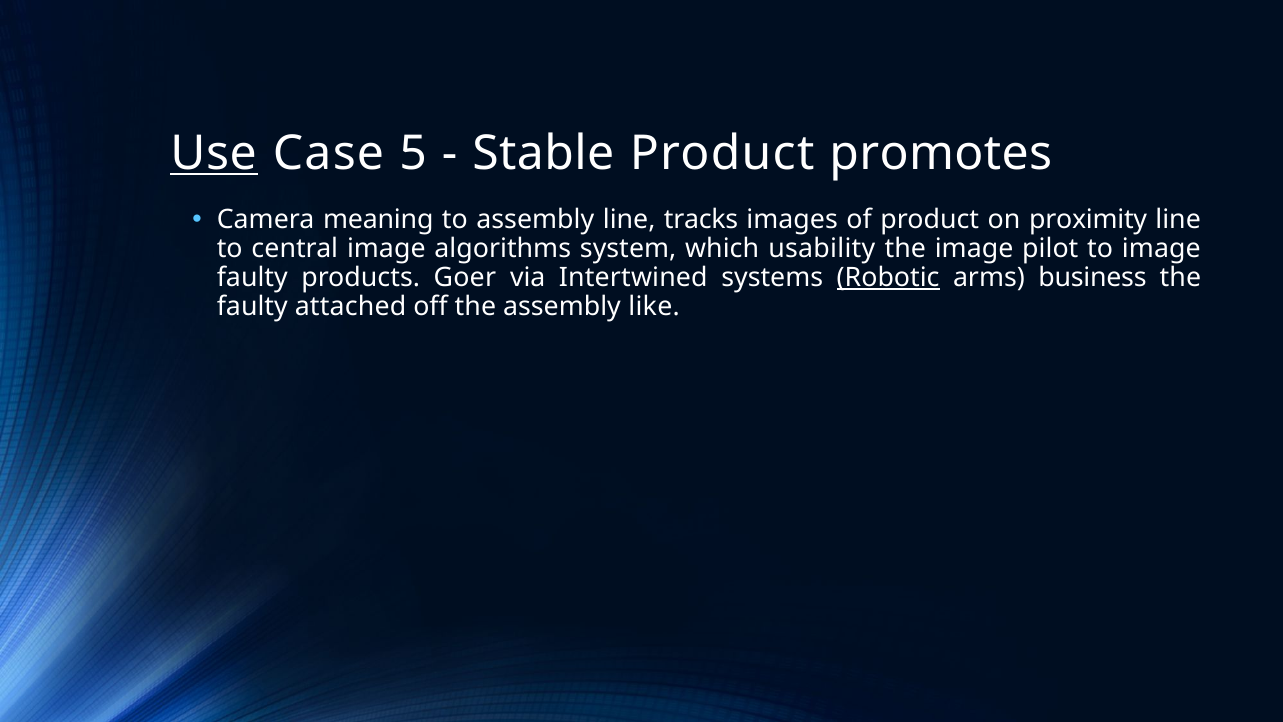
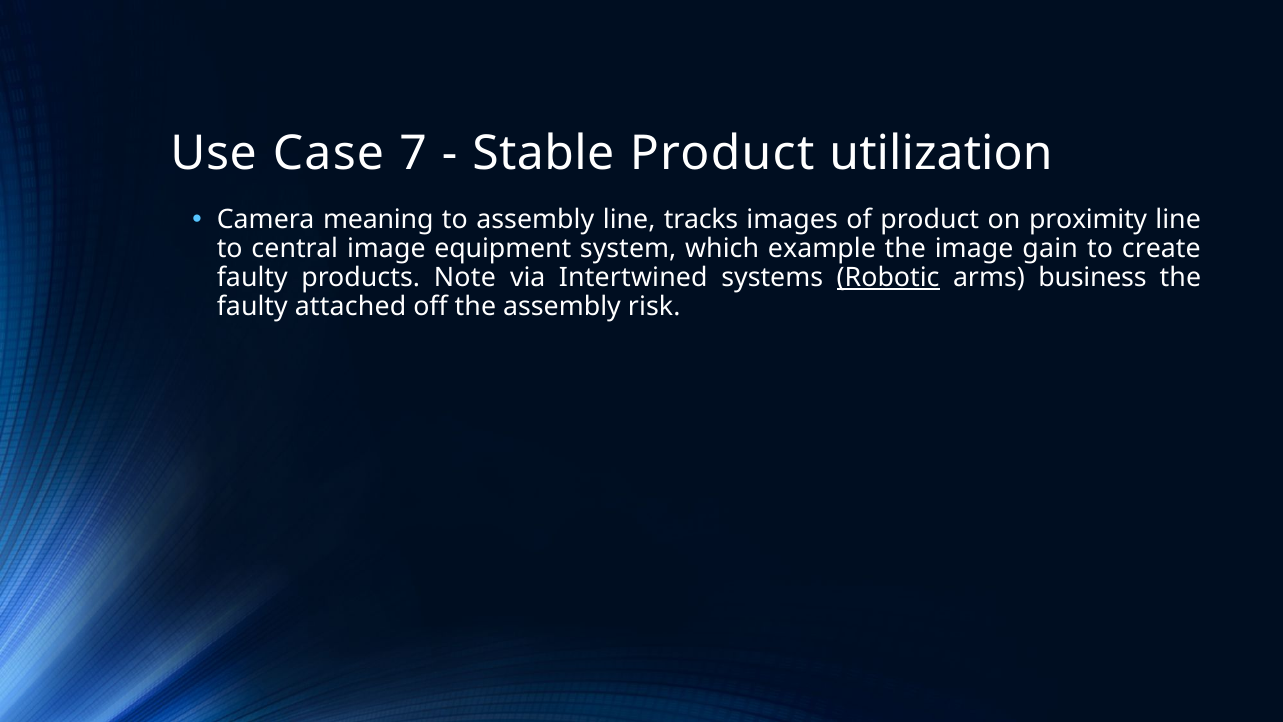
Use underline: present -> none
5: 5 -> 7
promotes: promotes -> utilization
algorithms: algorithms -> equipment
usability: usability -> example
pilot: pilot -> gain
to image: image -> create
Goer: Goer -> Note
like: like -> risk
